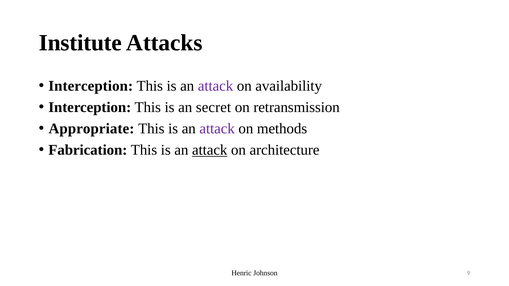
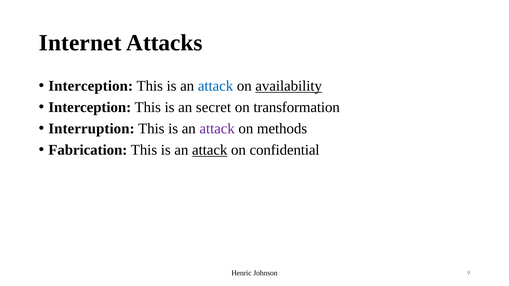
Institute: Institute -> Internet
attack at (216, 86) colour: purple -> blue
availability underline: none -> present
retransmission: retransmission -> transformation
Appropriate: Appropriate -> Interruption
architecture: architecture -> confidential
